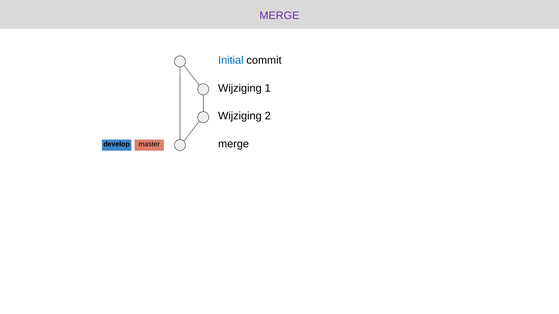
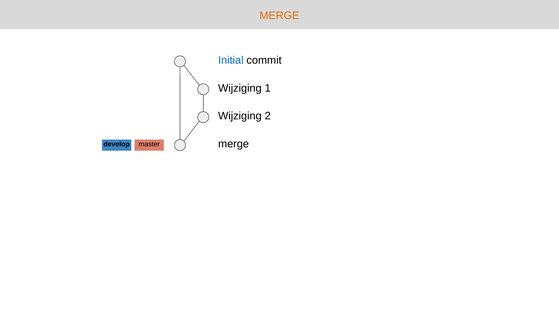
MERGE at (279, 16) colour: purple -> orange
